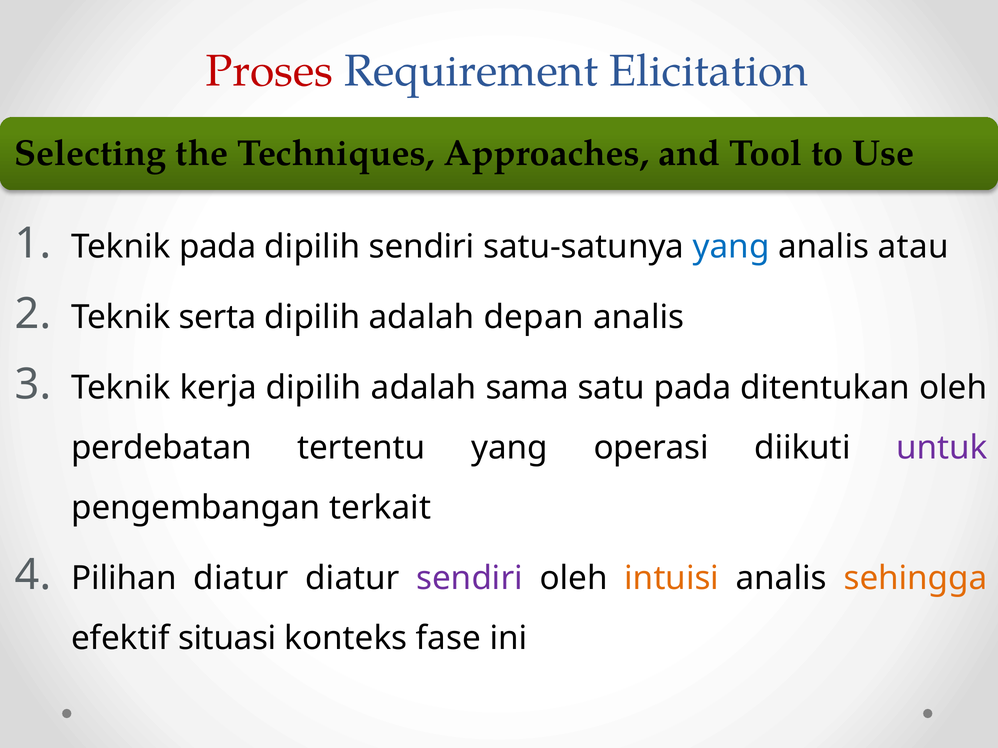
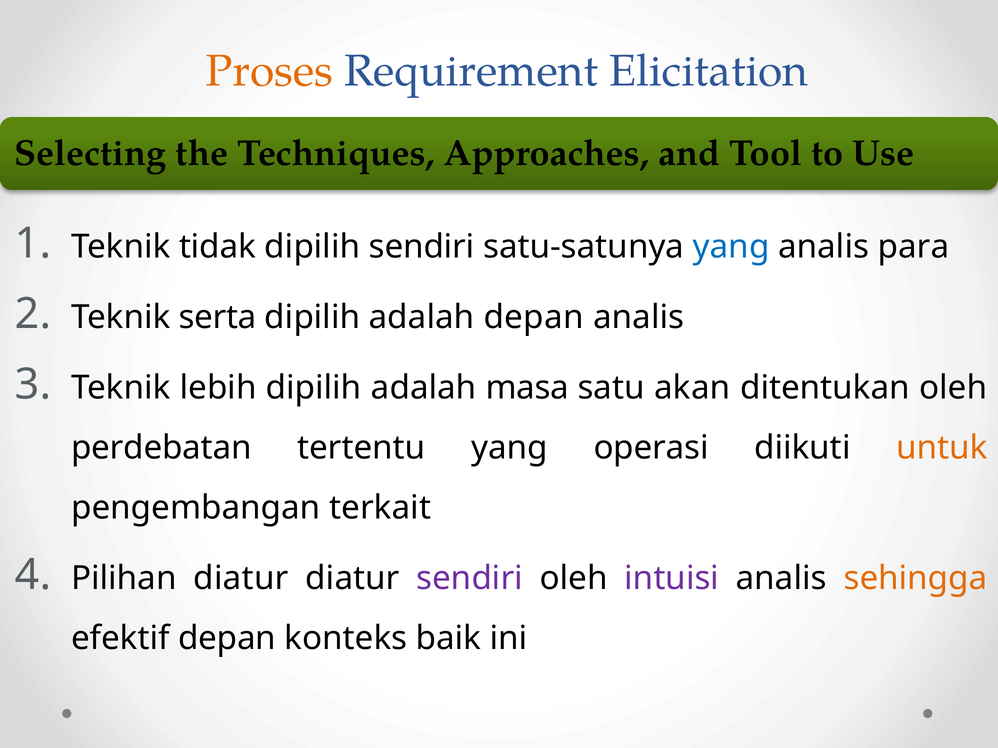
Proses colour: red -> orange
Teknik pada: pada -> tidak
atau: atau -> para
kerja: kerja -> lebih
sama: sama -> masa
satu pada: pada -> akan
untuk colour: purple -> orange
intuisi colour: orange -> purple
efektif situasi: situasi -> depan
fase: fase -> baik
